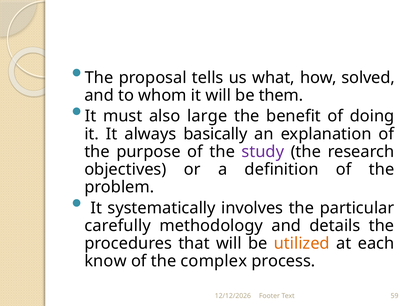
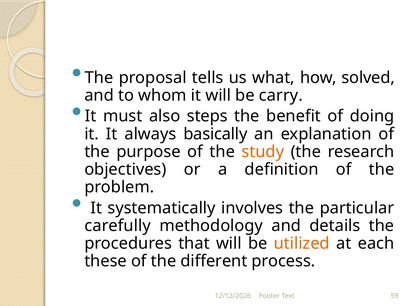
them: them -> carry
large: large -> steps
study colour: purple -> orange
know: know -> these
complex: complex -> different
